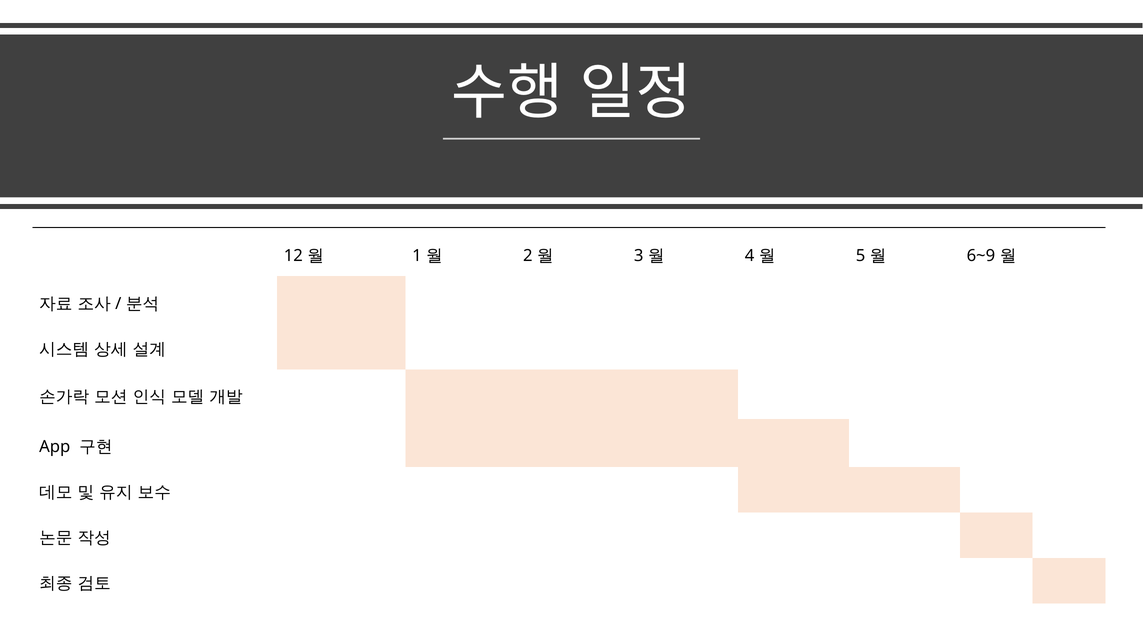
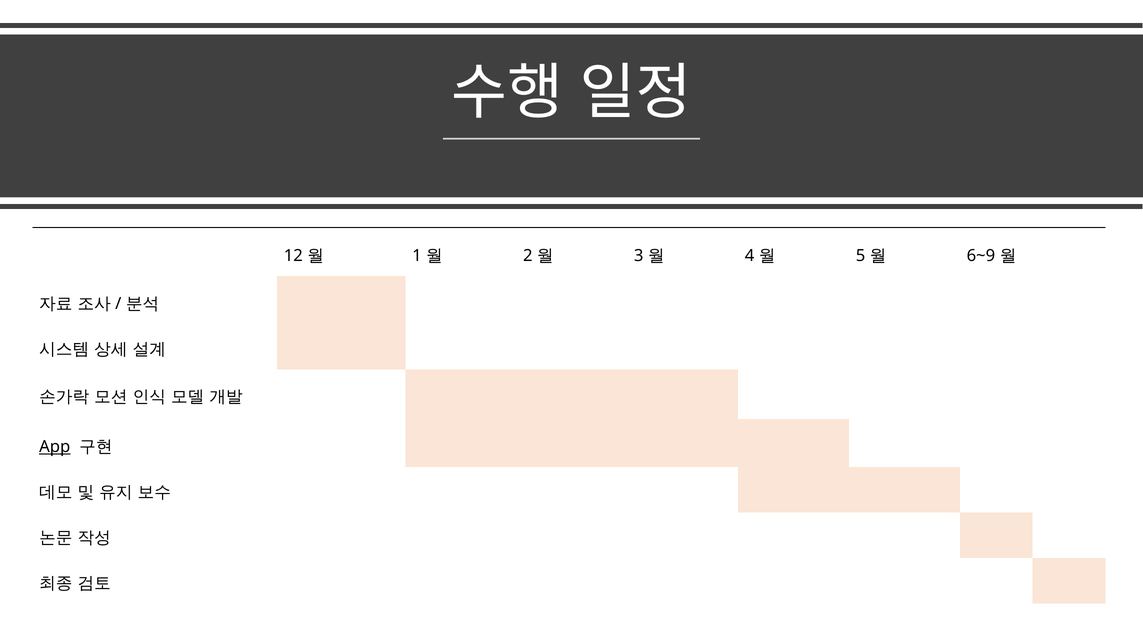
App underline: none -> present
